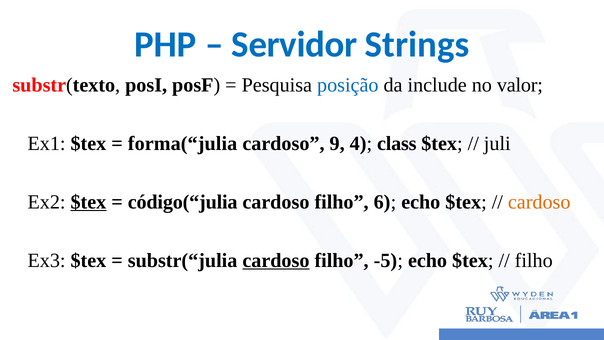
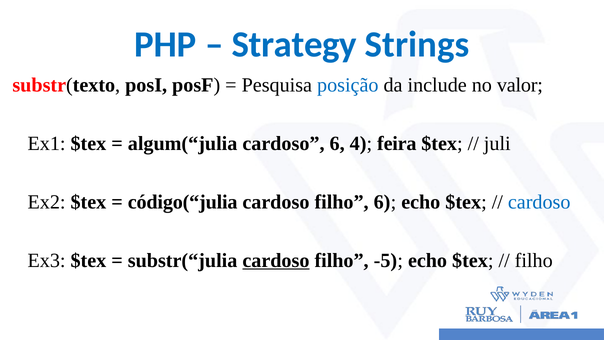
Servidor: Servidor -> Strategy
forma(“julia: forma(“julia -> algum(“julia
cardoso 9: 9 -> 6
class: class -> feira
$tex at (88, 202) underline: present -> none
cardoso at (539, 202) colour: orange -> blue
